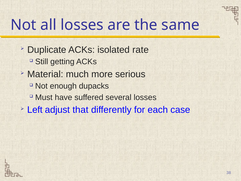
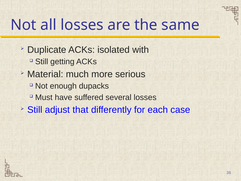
rate: rate -> with
Left at (35, 110): Left -> Still
